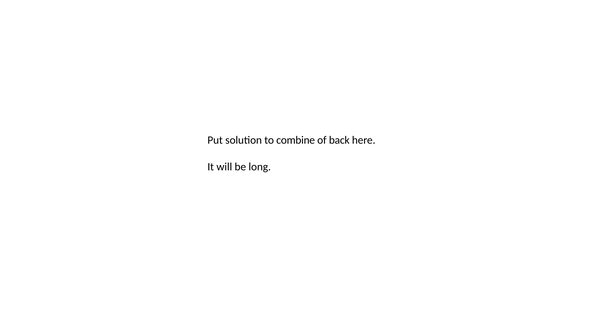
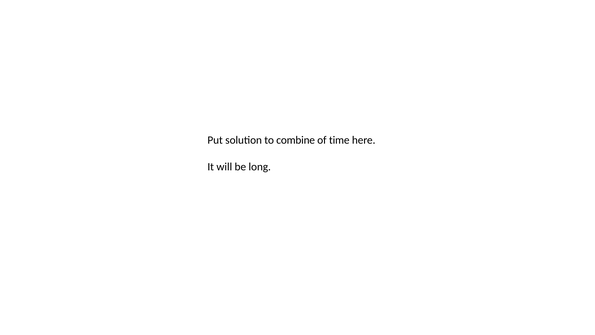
back: back -> time
